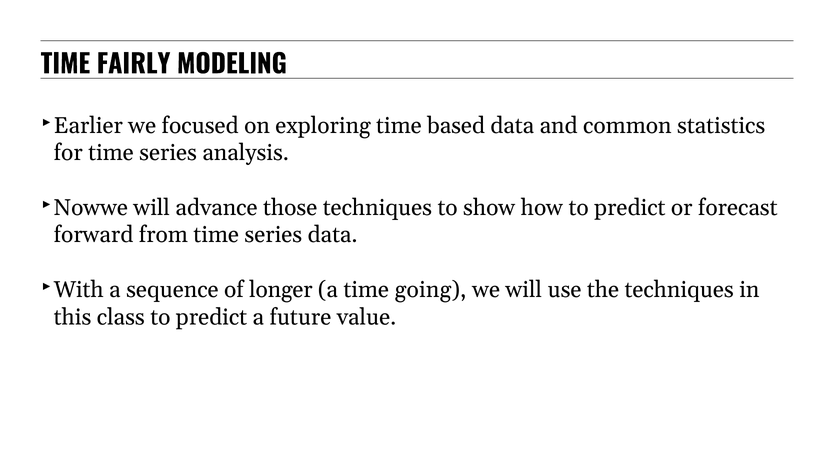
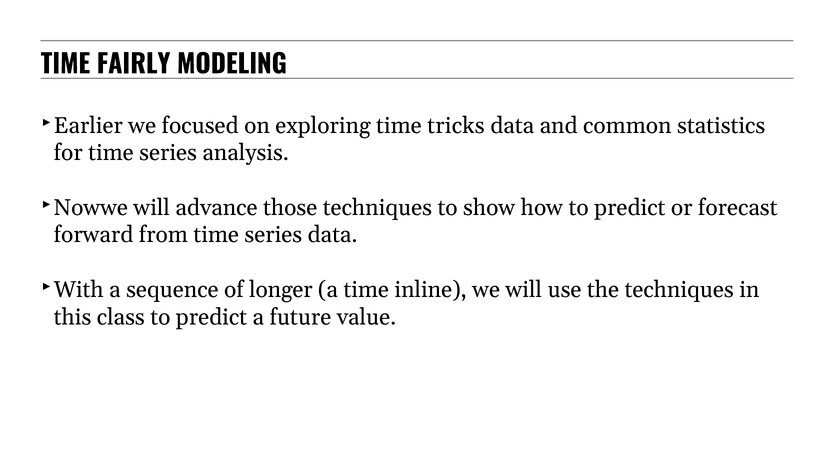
based: based -> tricks
going: going -> inline
